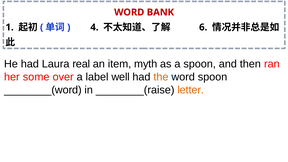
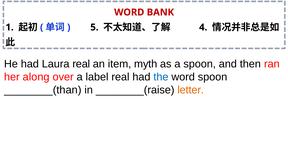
4: 4 -> 5
6: 6 -> 4
some: some -> along
label well: well -> real
the colour: orange -> blue
________(word: ________(word -> ________(than
